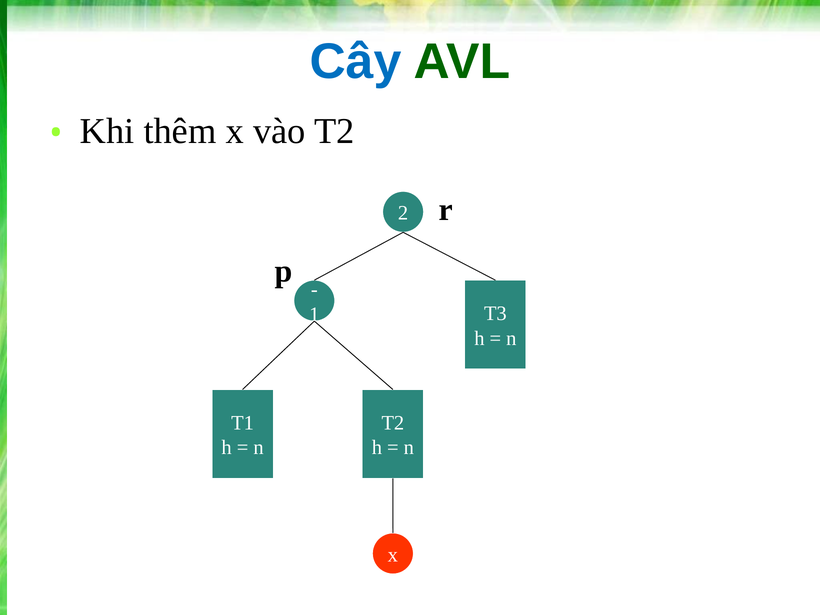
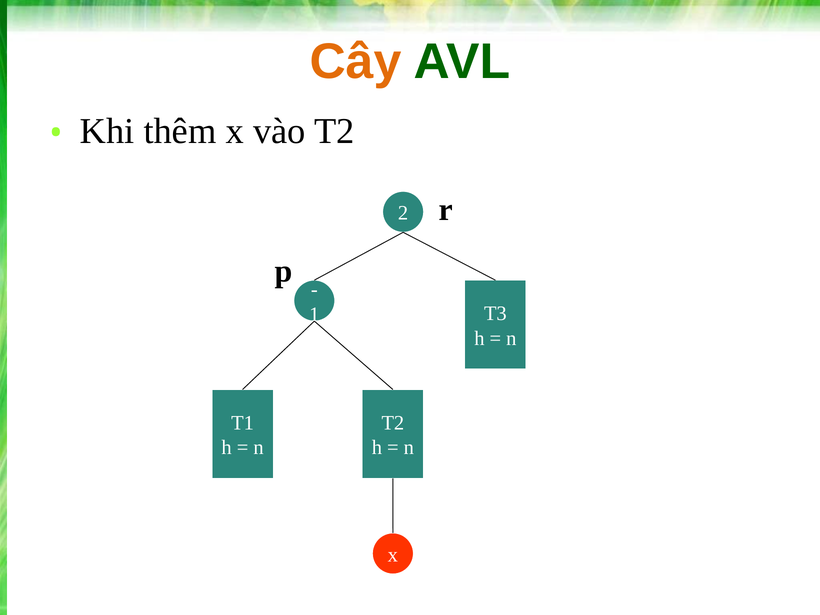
Cây colour: blue -> orange
